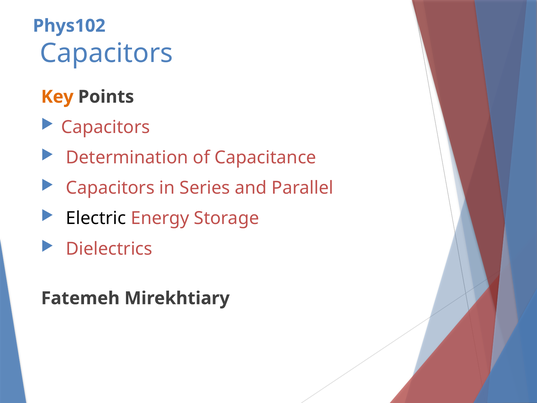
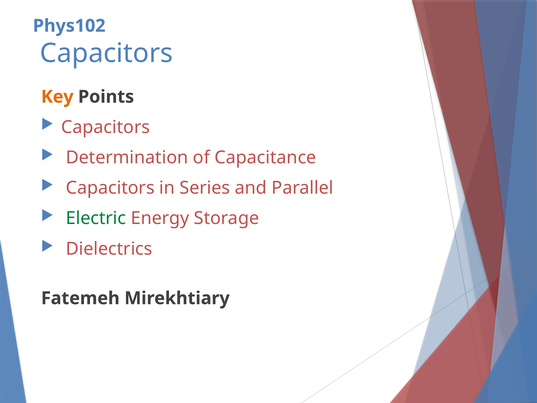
Electric colour: black -> green
